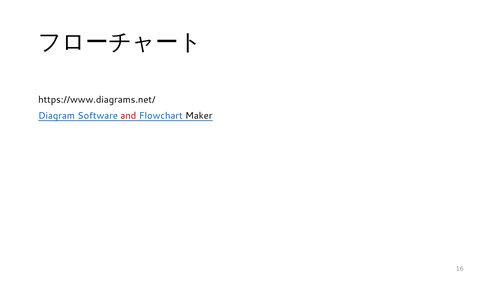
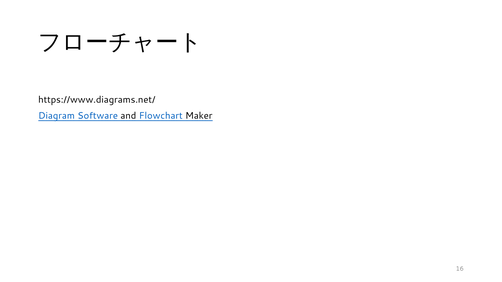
and colour: red -> black
